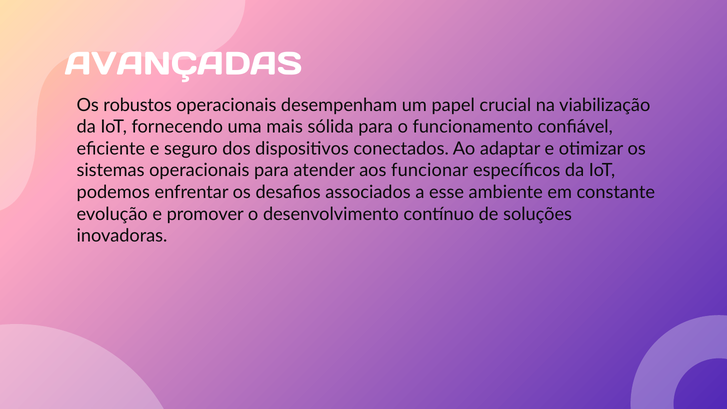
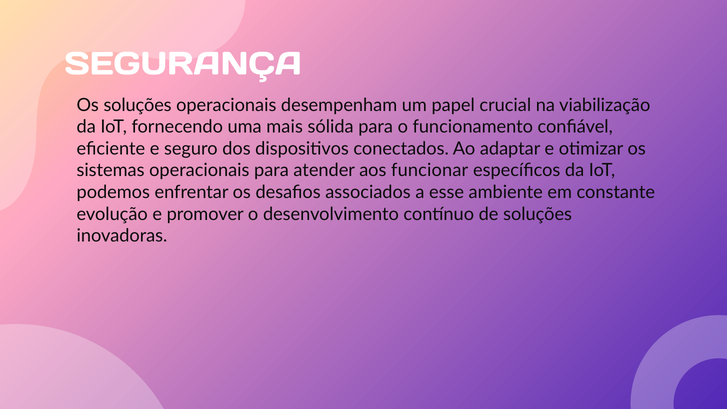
AVANÇADAS: AVANÇADAS -> SEGURANÇA
Os robustos: robustos -> soluções
